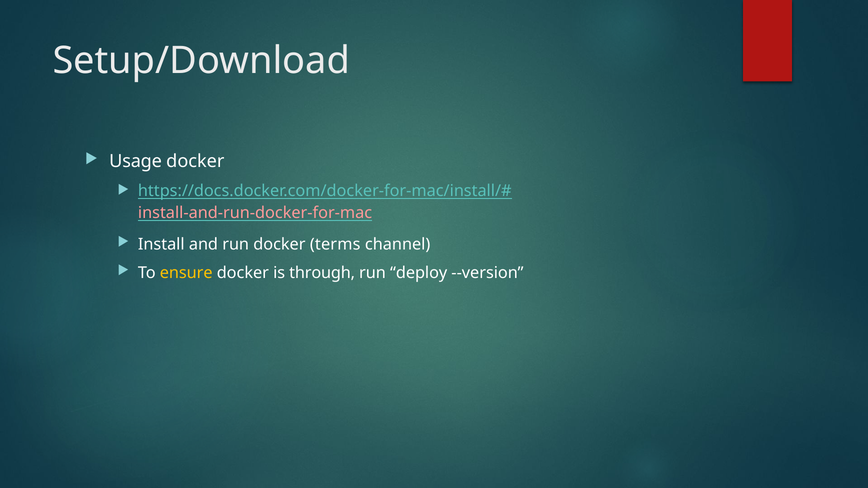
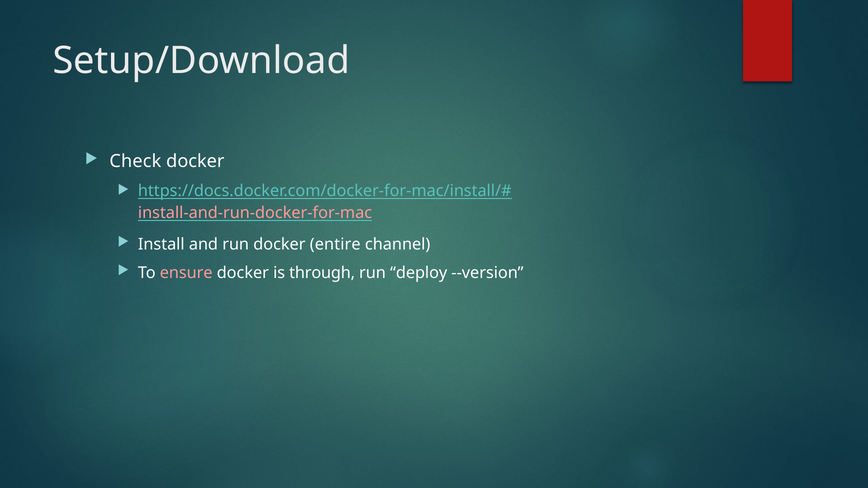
Usage: Usage -> Check
terms: terms -> entire
ensure colour: yellow -> pink
